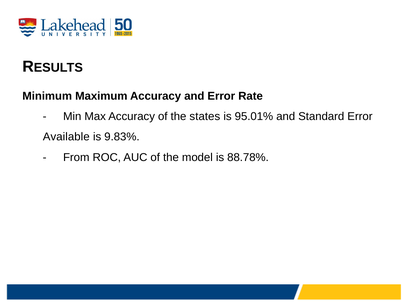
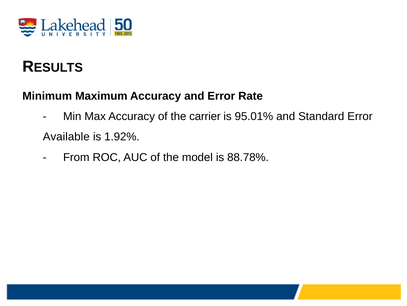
states: states -> carrier
9.83%: 9.83% -> 1.92%
